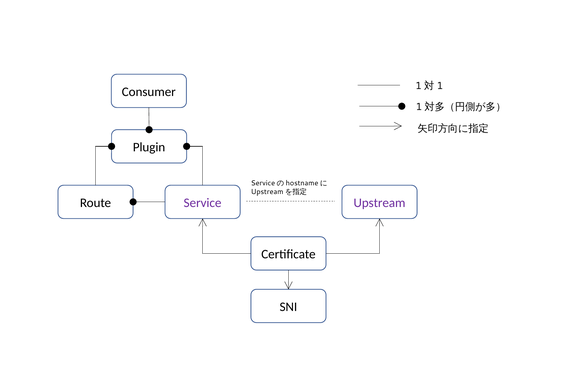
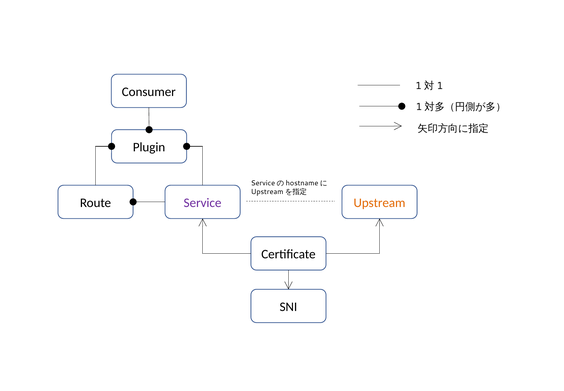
Upstream colour: purple -> orange
